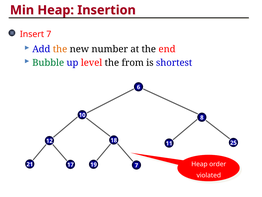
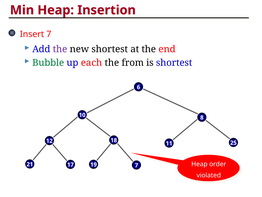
the at (60, 49) colour: orange -> purple
new number: number -> shortest
level: level -> each
